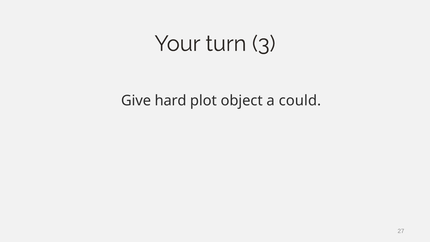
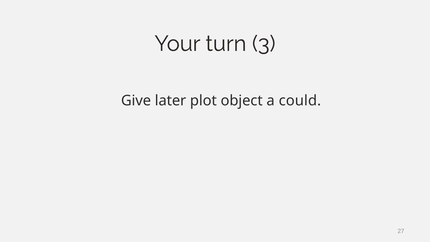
hard: hard -> later
